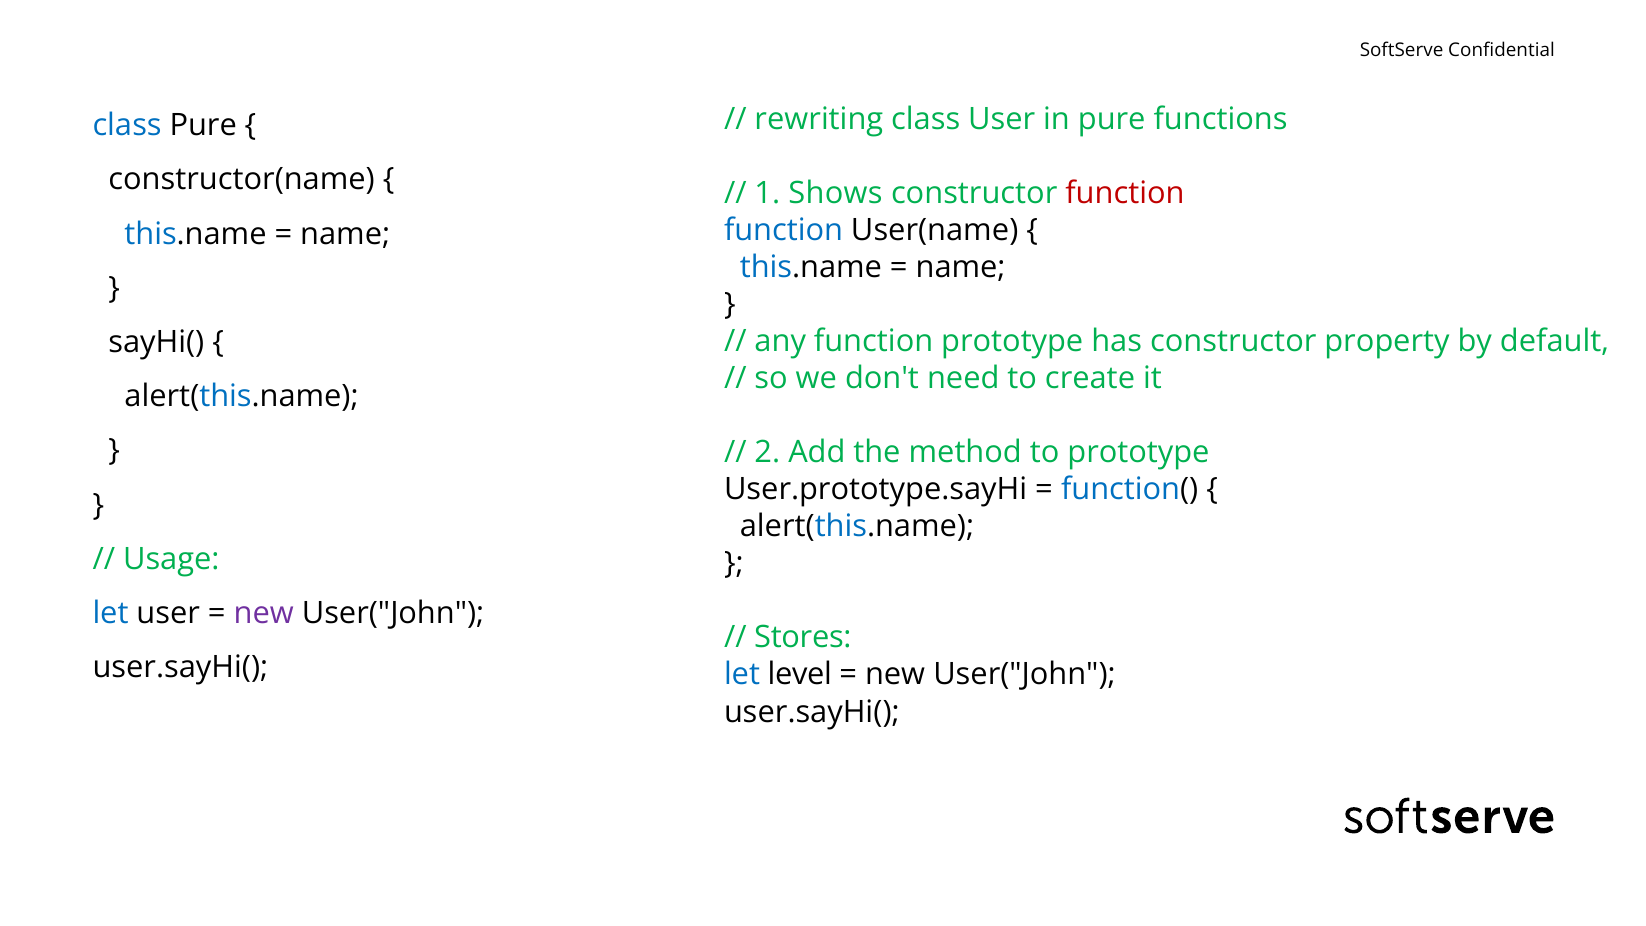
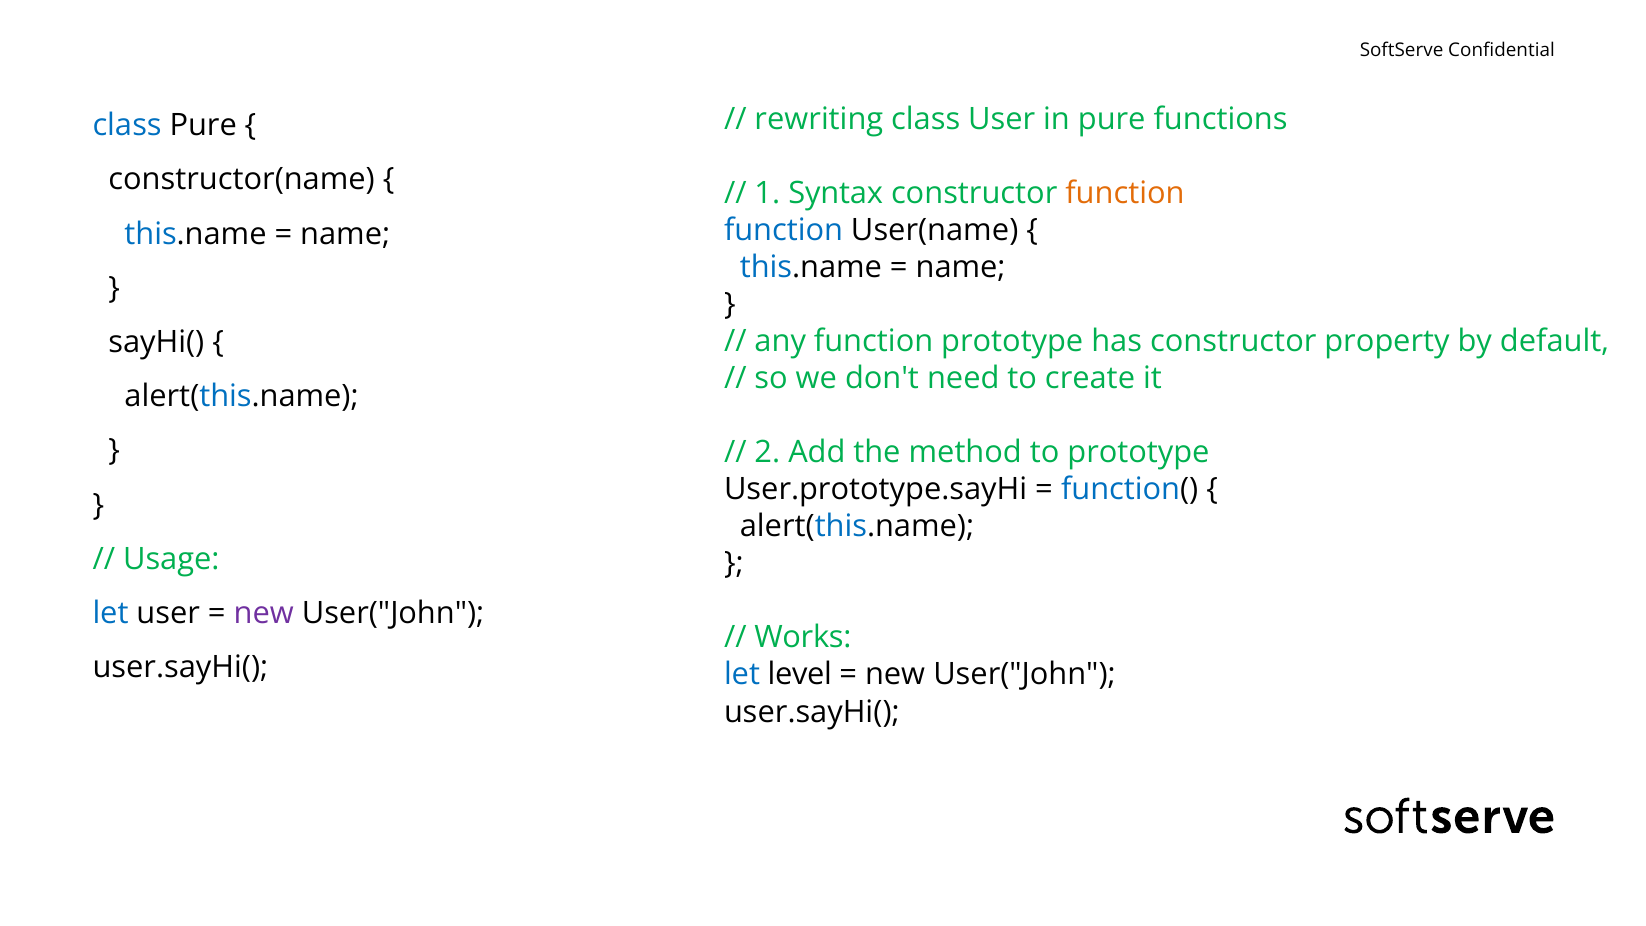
Shows: Shows -> Syntax
function at (1125, 193) colour: red -> orange
Stores: Stores -> Works
